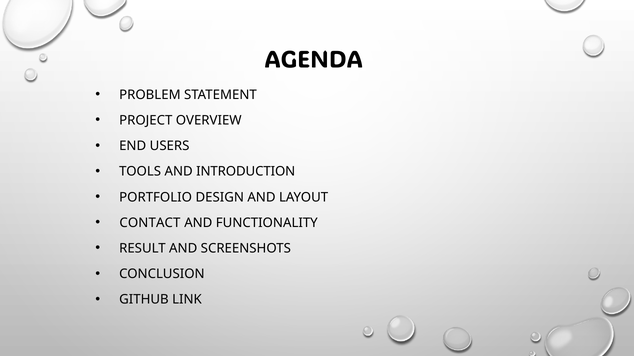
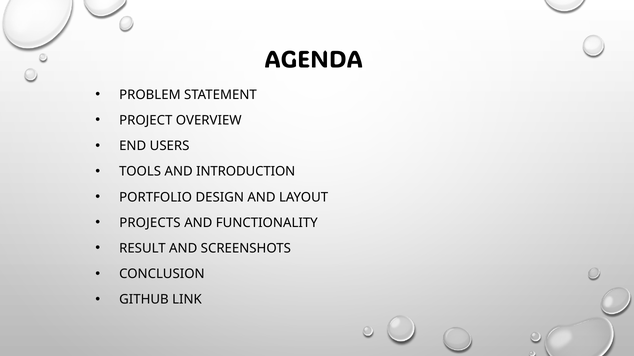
CONTACT: CONTACT -> PROJECTS
